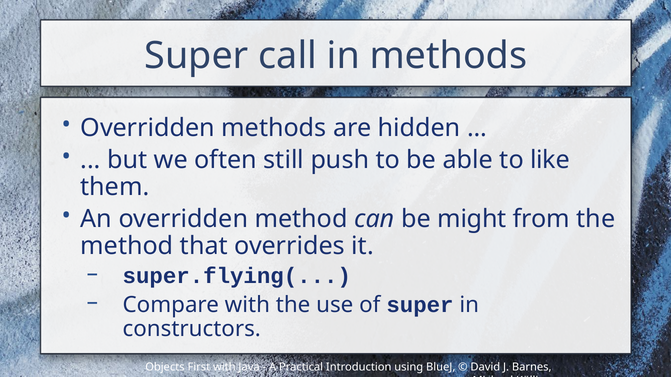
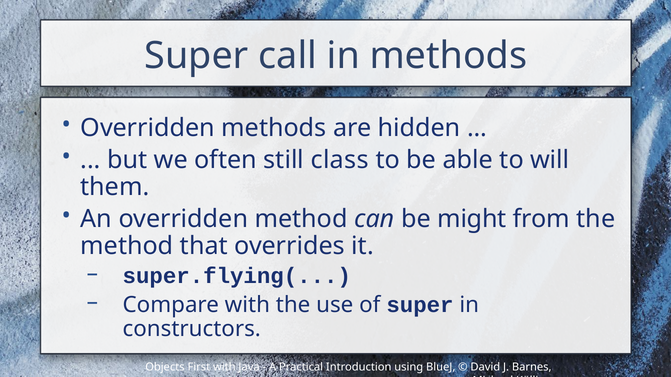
push: push -> class
like: like -> will
